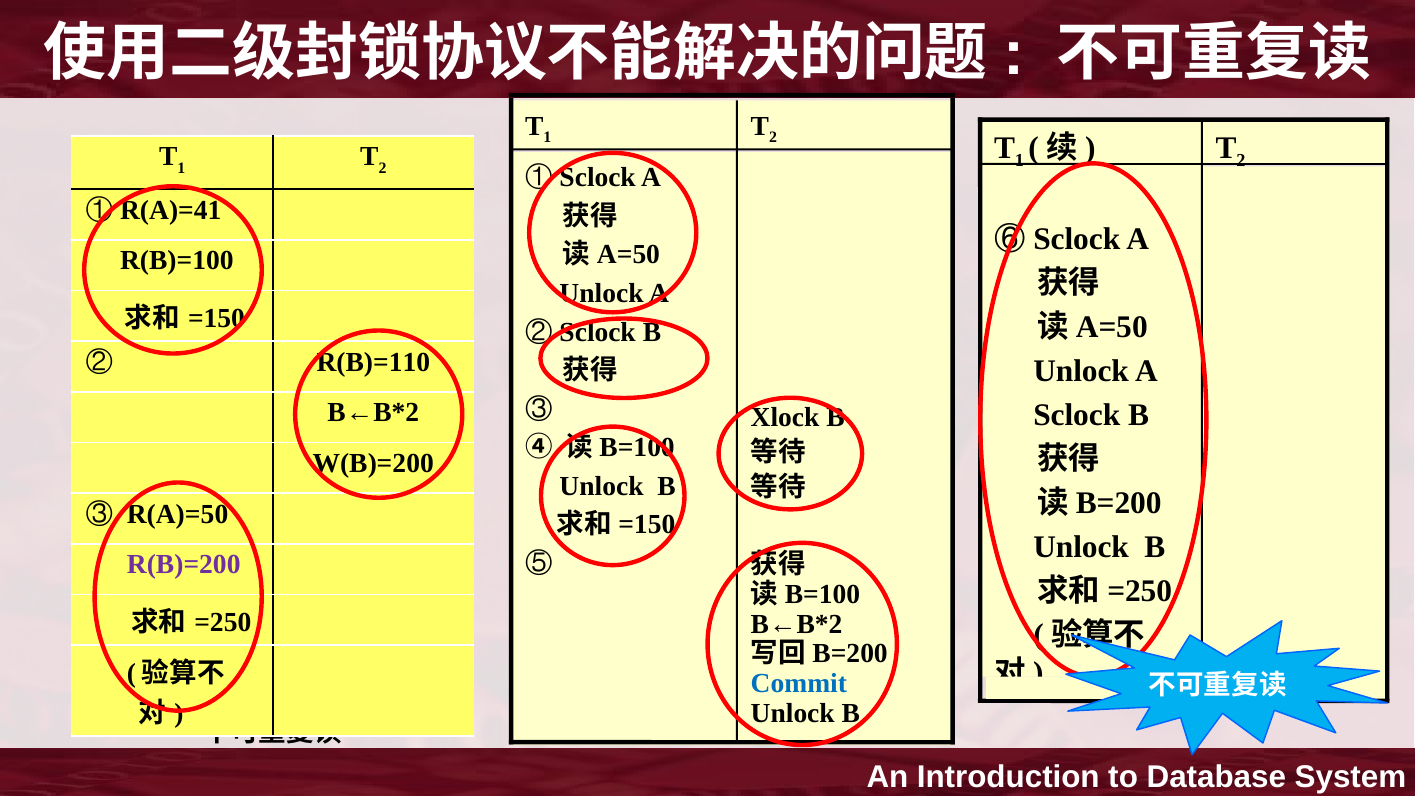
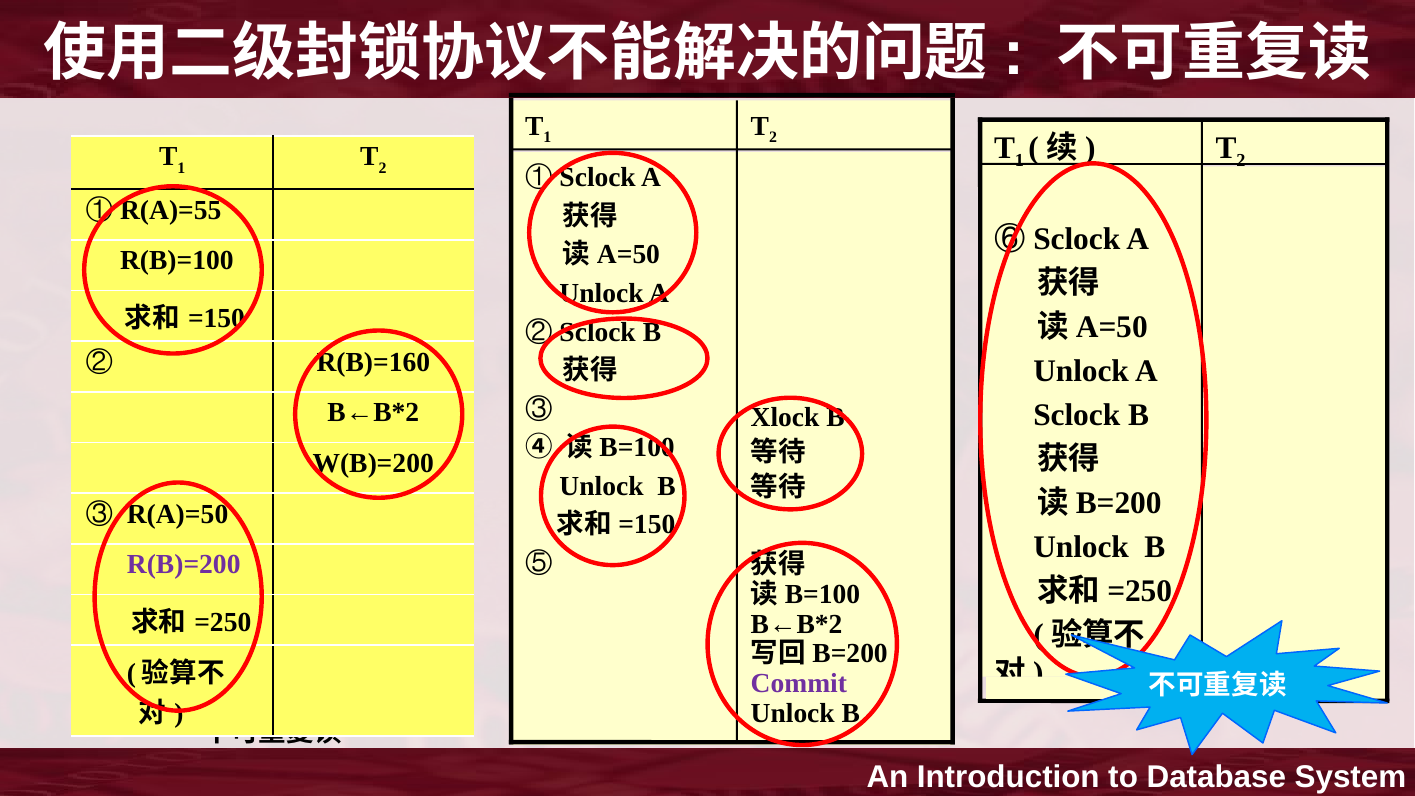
R(A)=41: R(A)=41 -> R(A)=55
R(B)=110: R(B)=110 -> R(B)=160
Commit colour: blue -> purple
